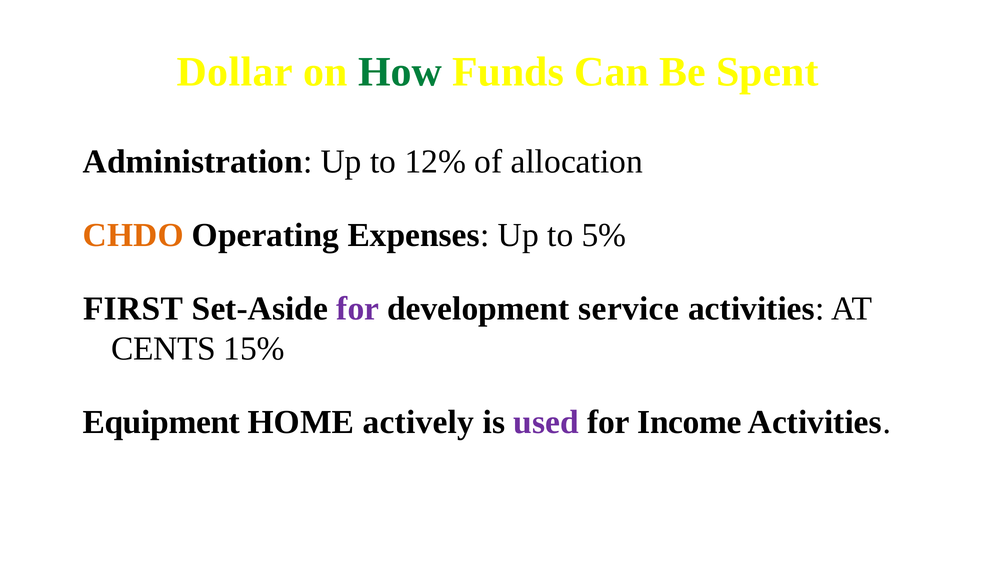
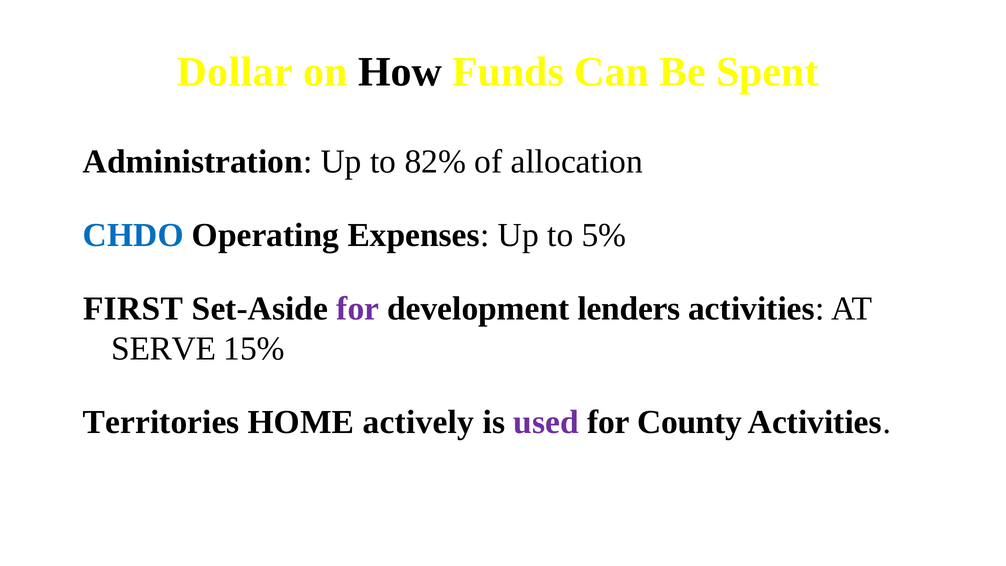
How colour: green -> black
12%: 12% -> 82%
CHDO colour: orange -> blue
service: service -> lenders
CENTS: CENTS -> SERVE
Equipment: Equipment -> Territories
Income: Income -> County
